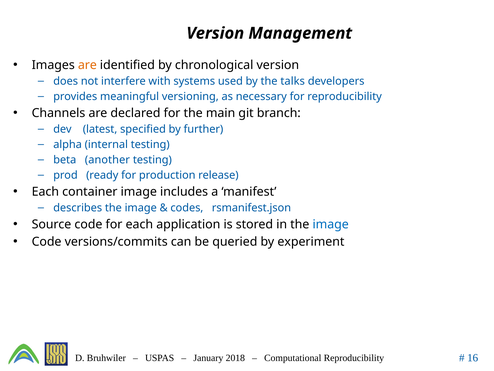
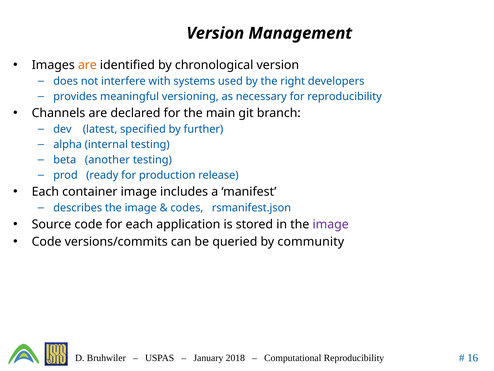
talks: talks -> right
image at (331, 224) colour: blue -> purple
experiment: experiment -> community
